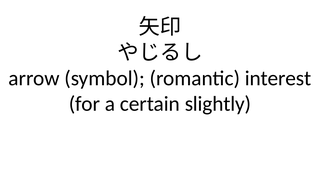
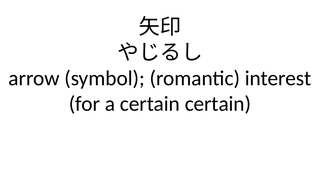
certain slightly: slightly -> certain
